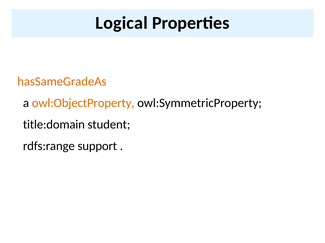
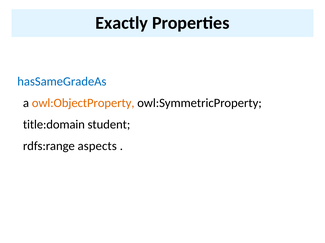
Logical: Logical -> Exactly
hasSameGradeAs colour: orange -> blue
support: support -> aspects
